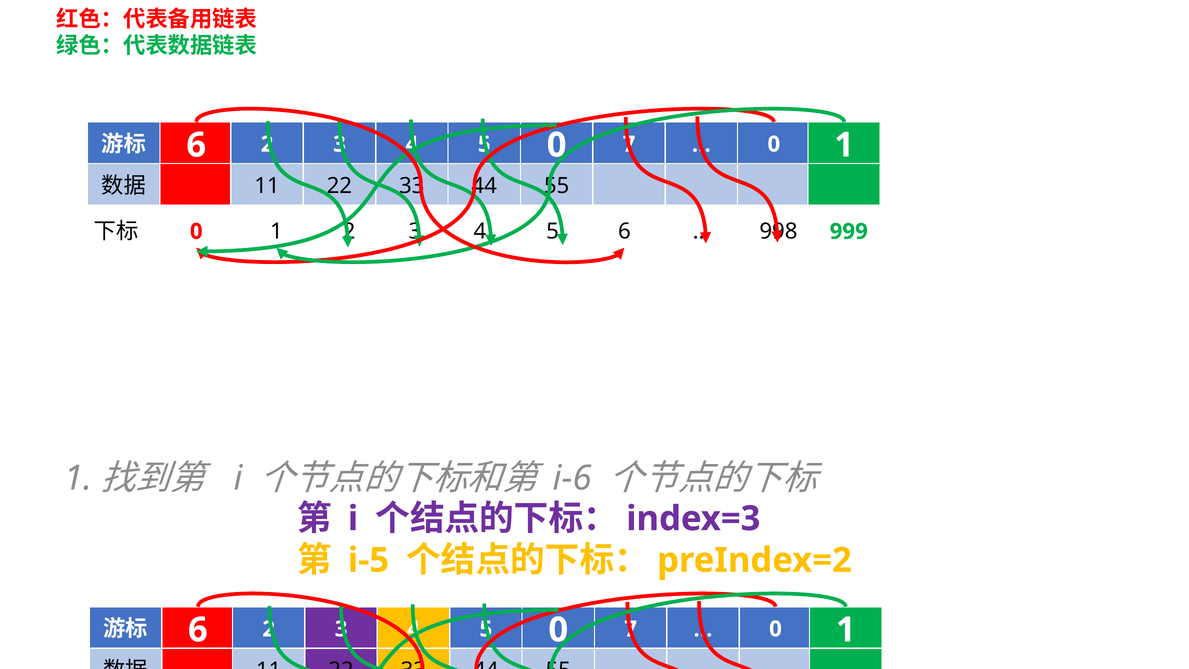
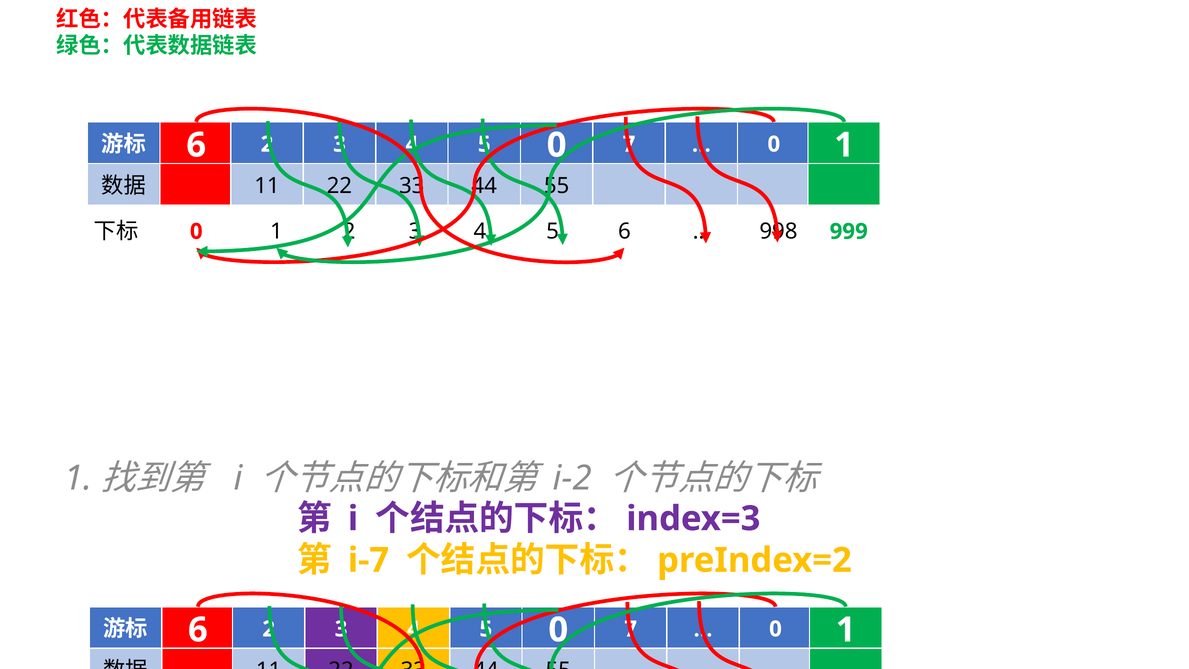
i-6: i-6 -> i-2
i-5: i-5 -> i-7
